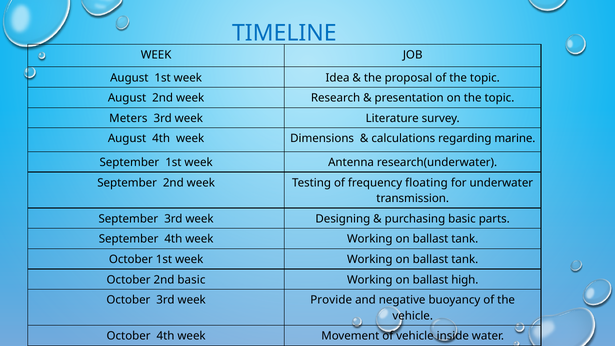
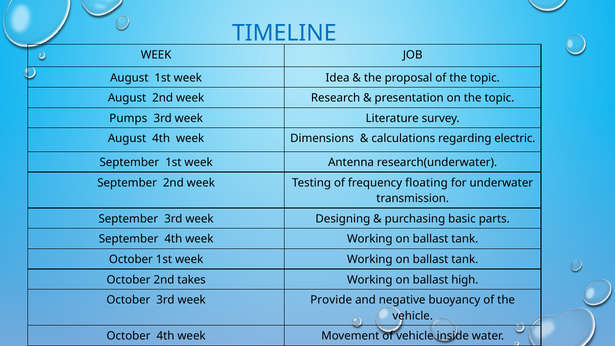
Meters: Meters -> Pumps
marine: marine -> electric
2nd basic: basic -> takes
